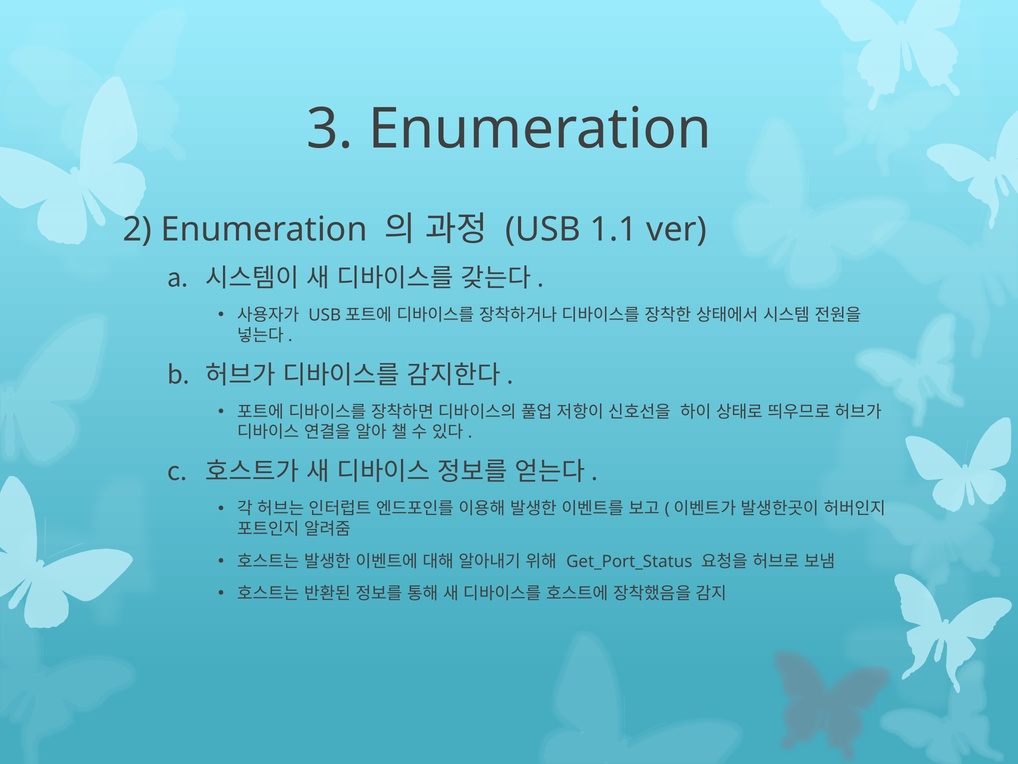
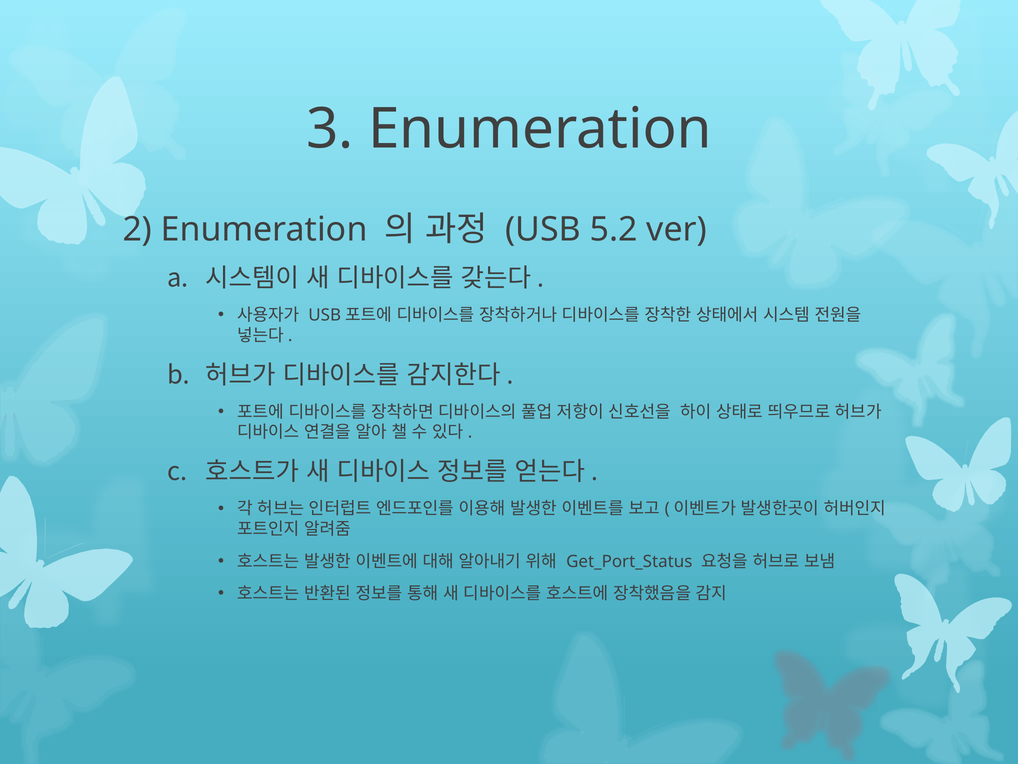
1.1: 1.1 -> 5.2
